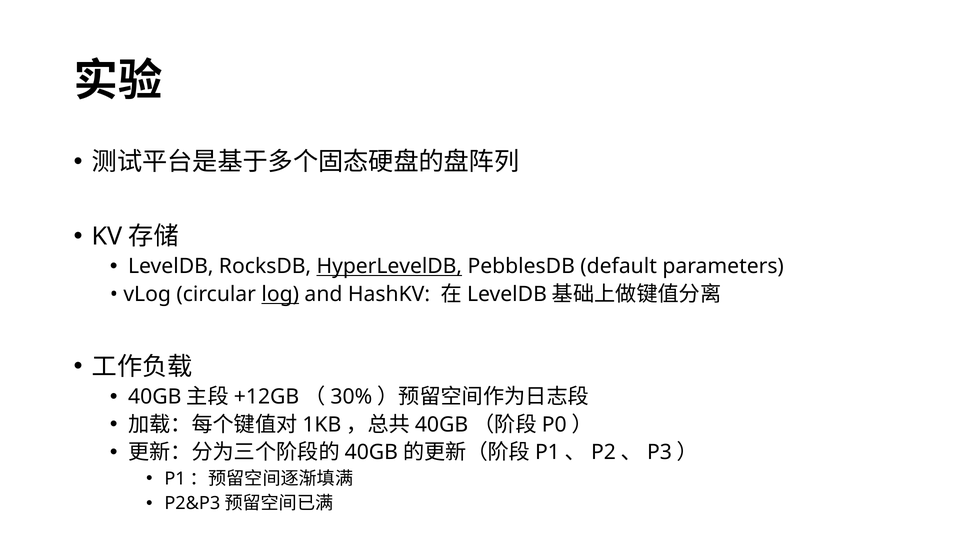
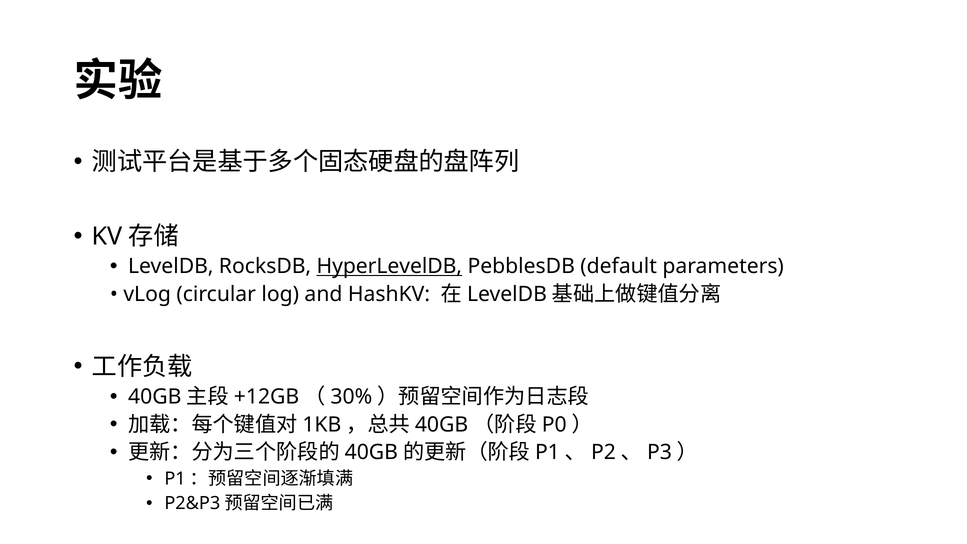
log underline: present -> none
